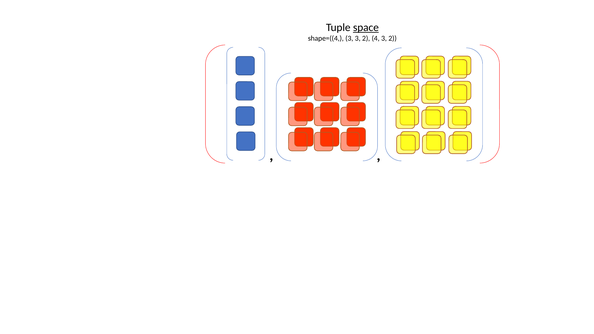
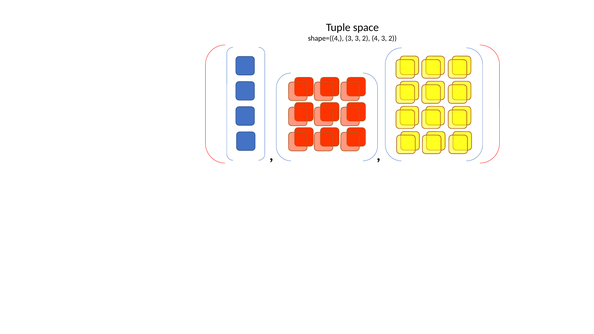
space underline: present -> none
